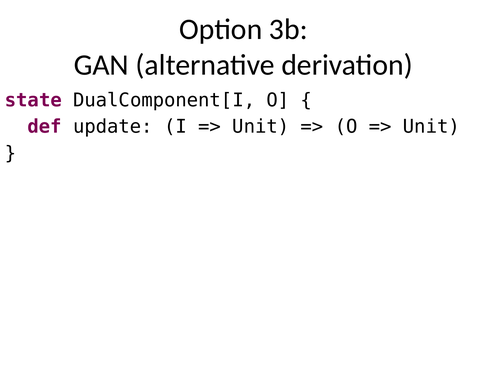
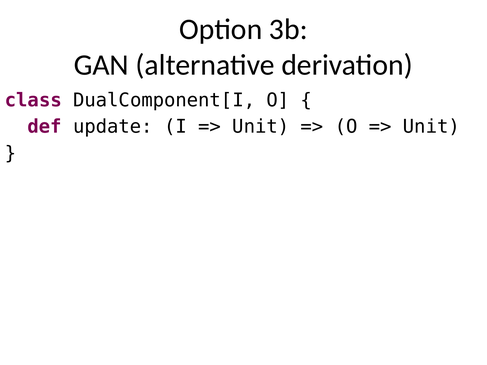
state: state -> class
